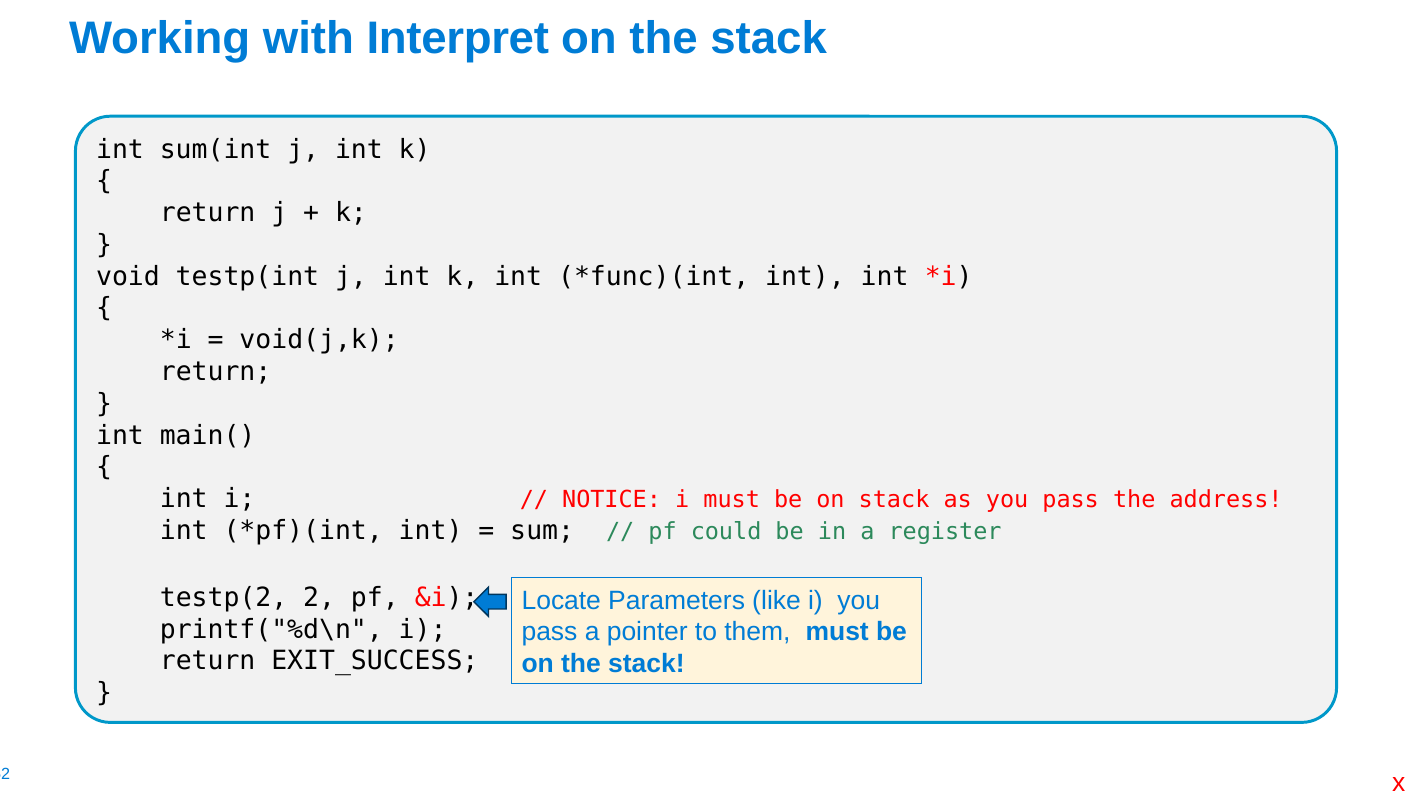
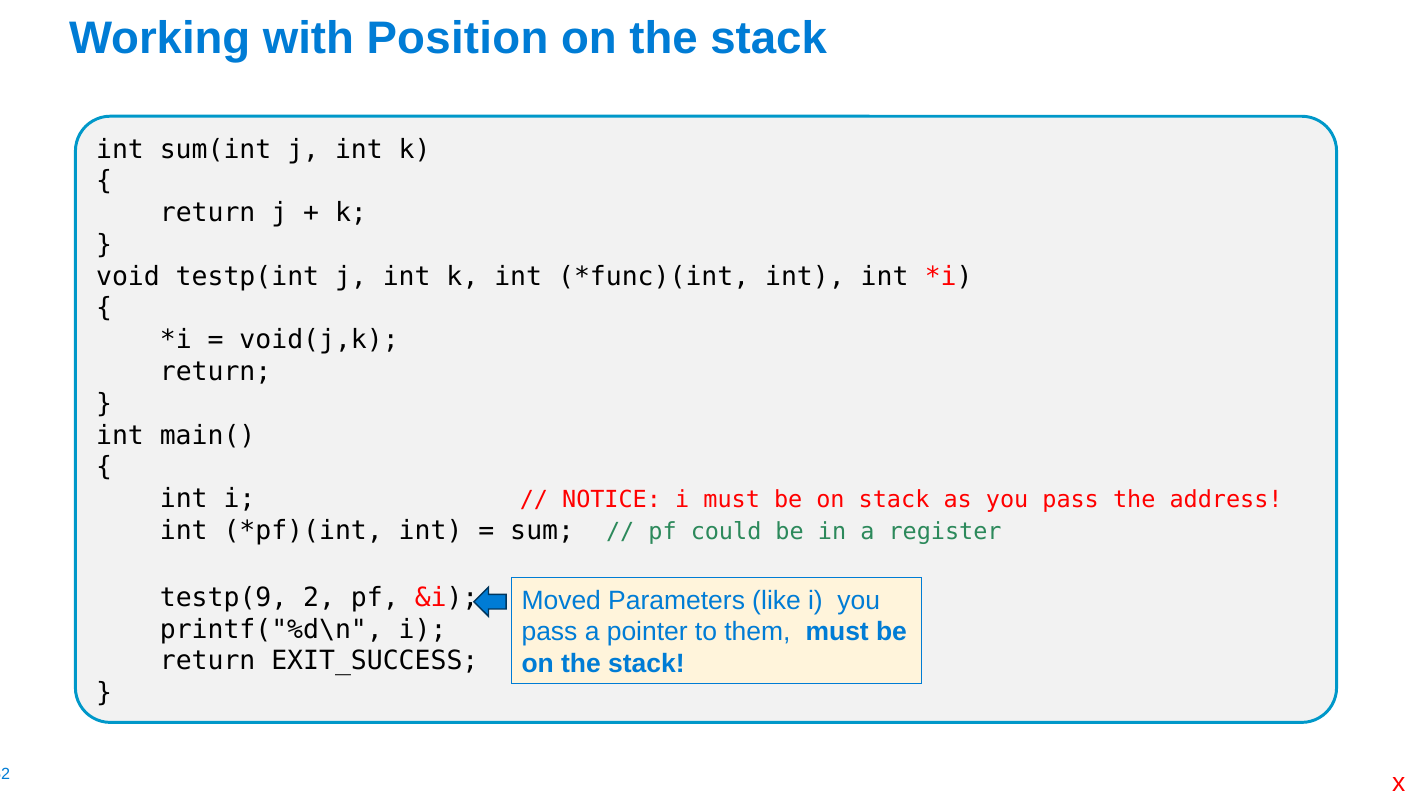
Interpret: Interpret -> Position
testp(2: testp(2 -> testp(9
Locate: Locate -> Moved
